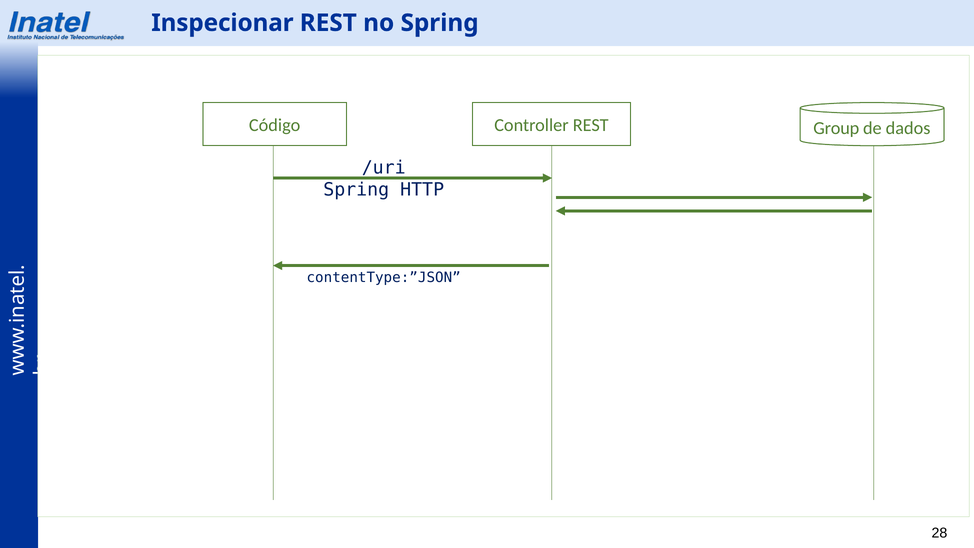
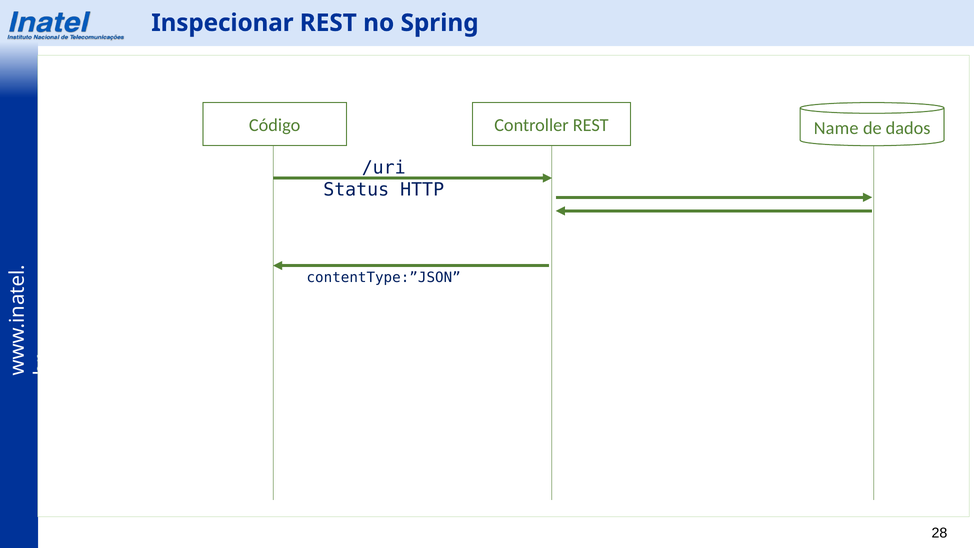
Group: Group -> Name
Spring at (356, 190): Spring -> Status
